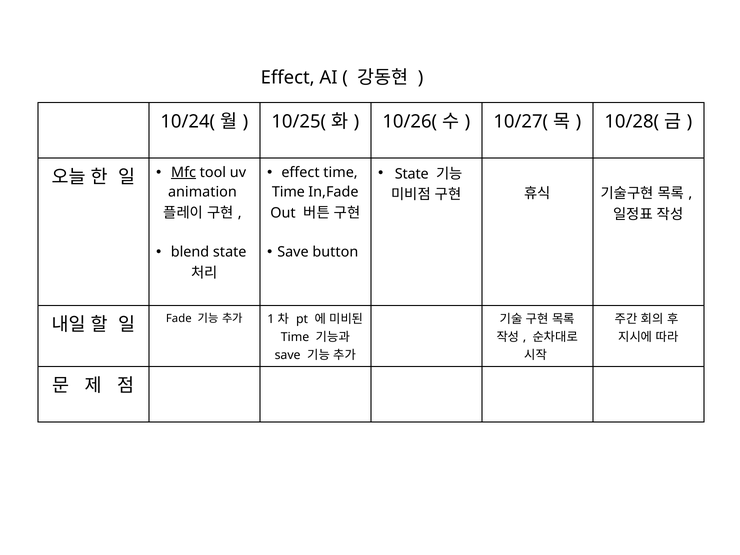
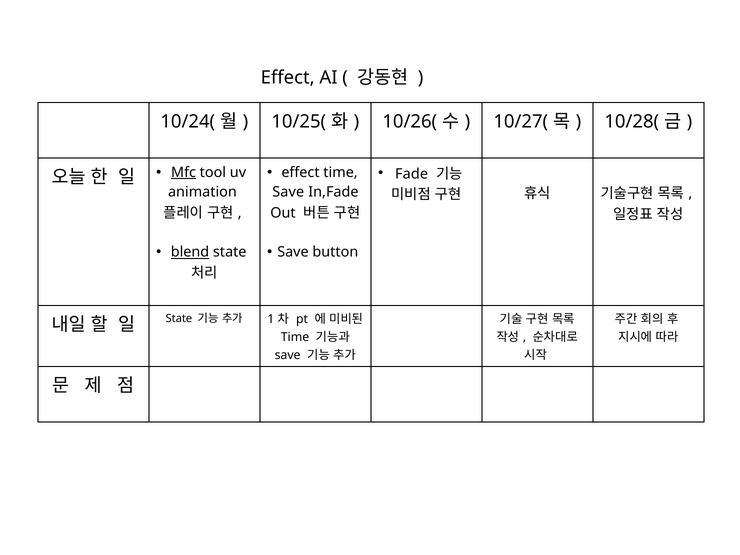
State at (412, 174): State -> Fade
Time at (288, 192): Time -> Save
blend underline: none -> present
Fade at (179, 319): Fade -> State
